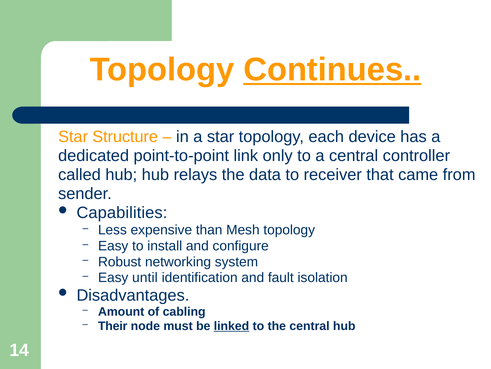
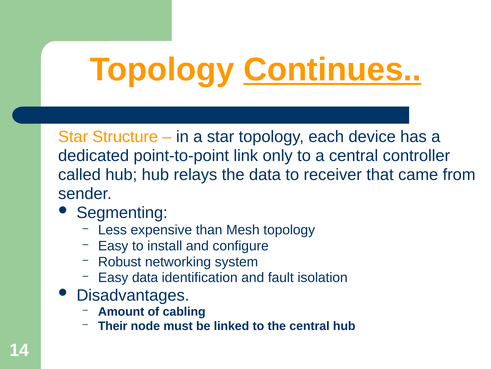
Capabilities: Capabilities -> Segmenting
Easy until: until -> data
linked underline: present -> none
